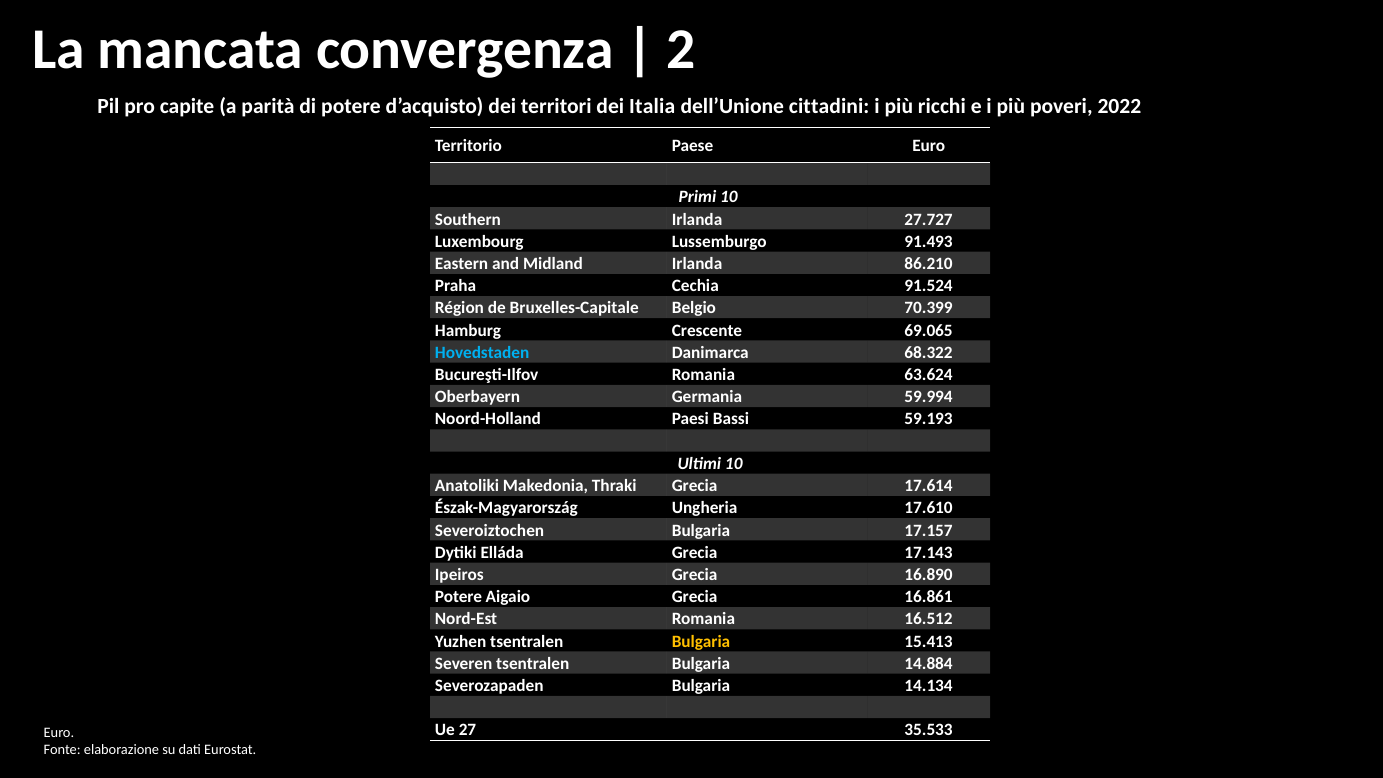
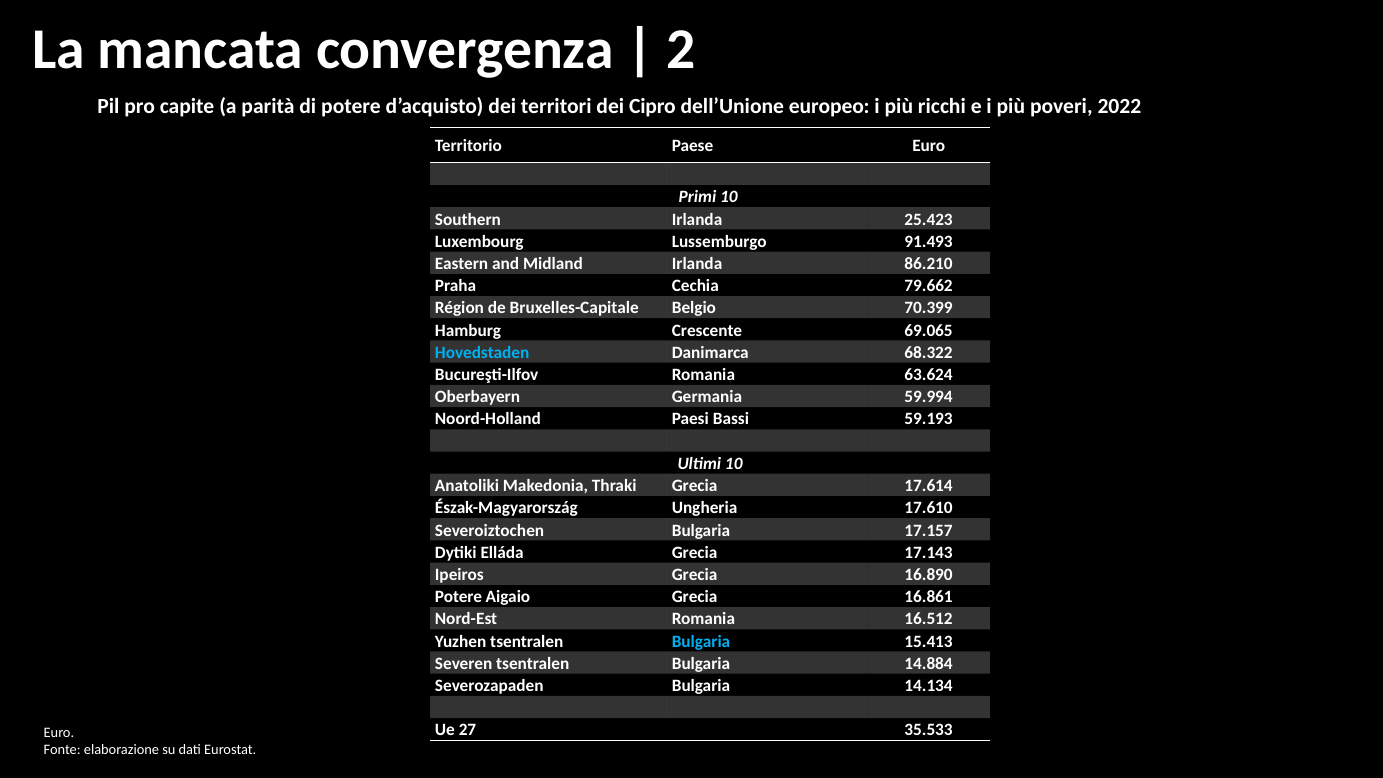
Italia: Italia -> Cipro
cittadini: cittadini -> europeo
27.727: 27.727 -> 25.423
91.524: 91.524 -> 79.662
Bulgaria at (701, 641) colour: yellow -> light blue
